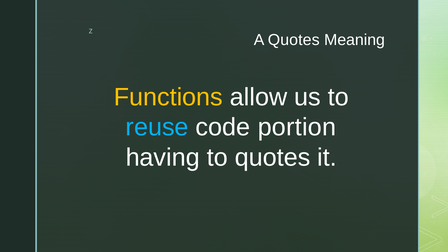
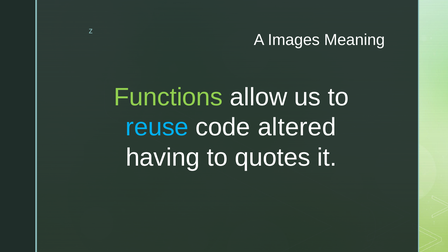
A Quotes: Quotes -> Images
Functions colour: yellow -> light green
portion: portion -> altered
